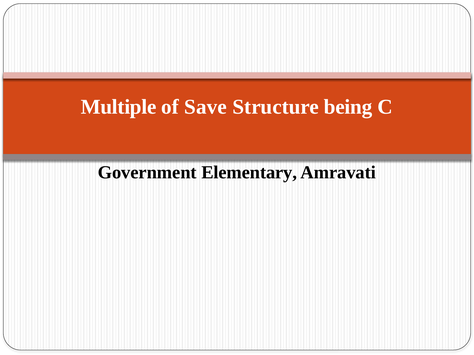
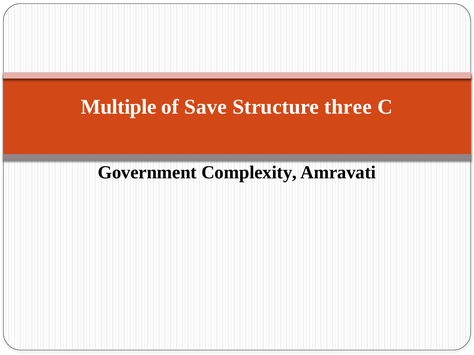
being: being -> three
Elementary: Elementary -> Complexity
